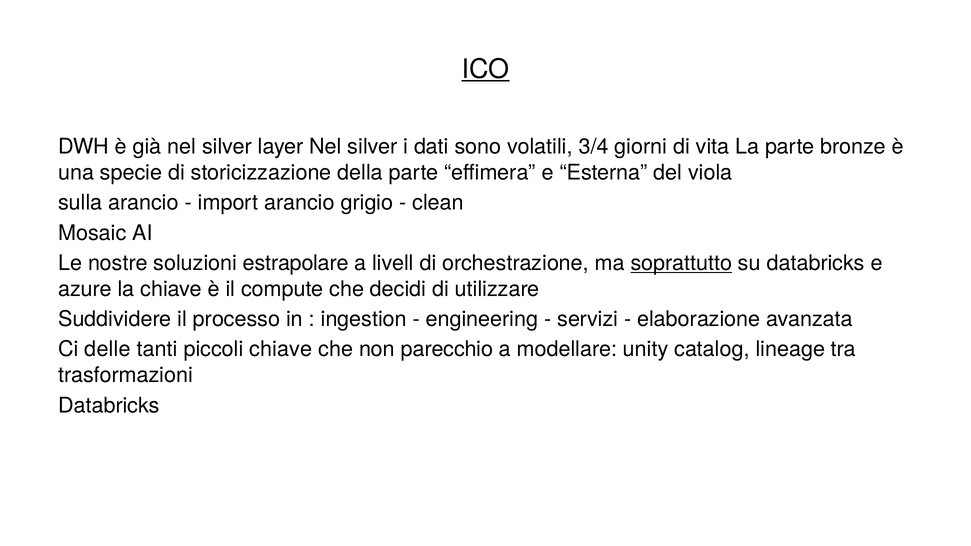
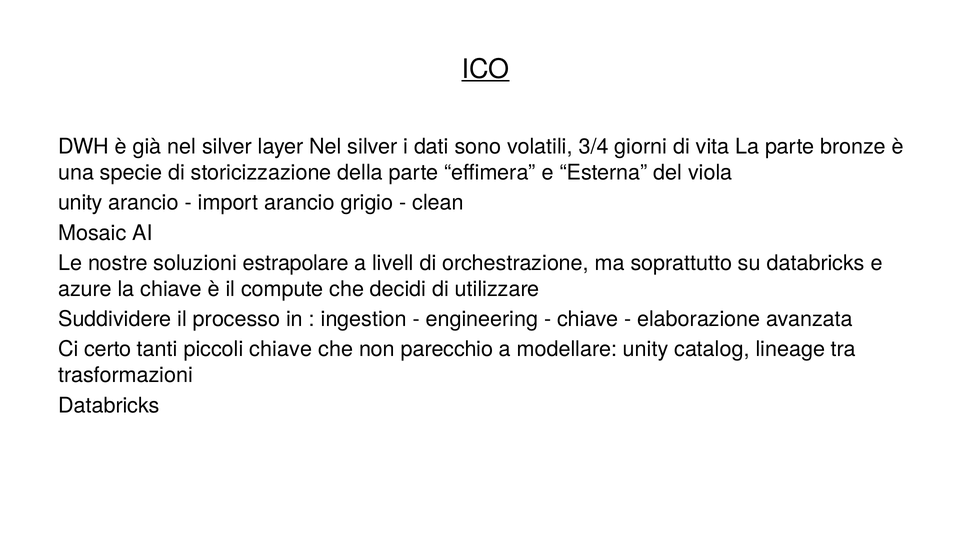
sulla at (80, 203): sulla -> unity
soprattutto underline: present -> none
servizi at (588, 319): servizi -> chiave
delle: delle -> certo
